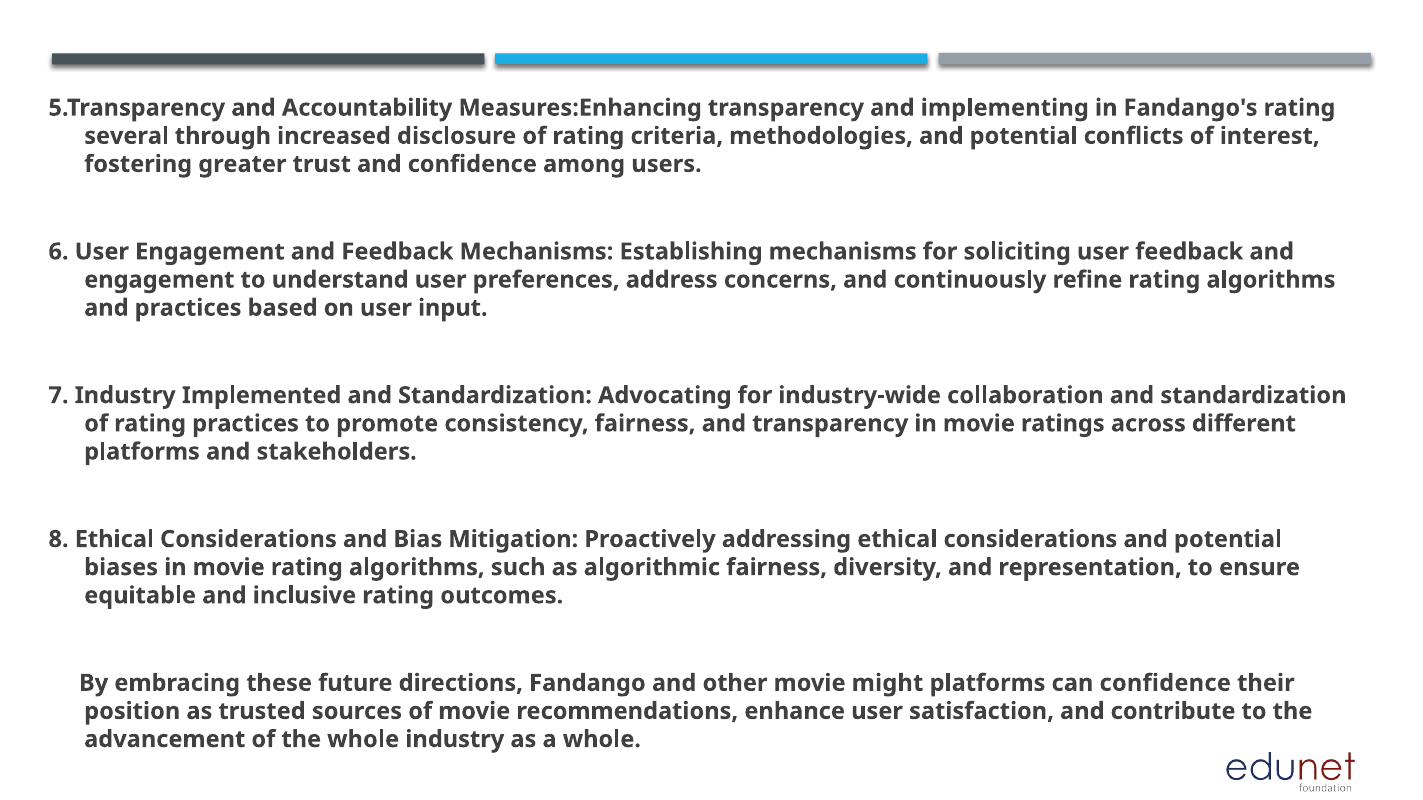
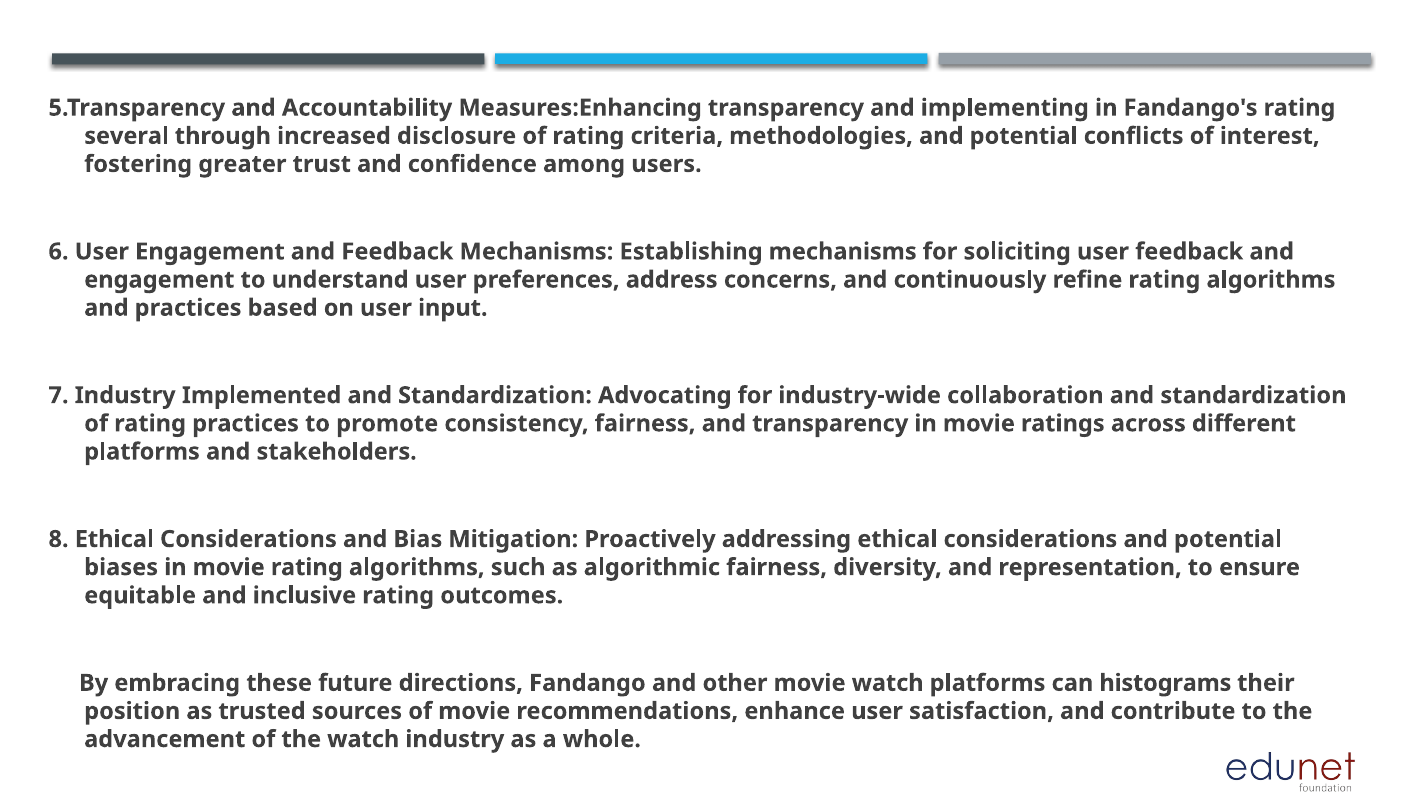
movie might: might -> watch
can confidence: confidence -> histograms
the whole: whole -> watch
